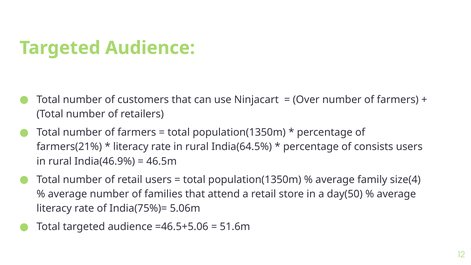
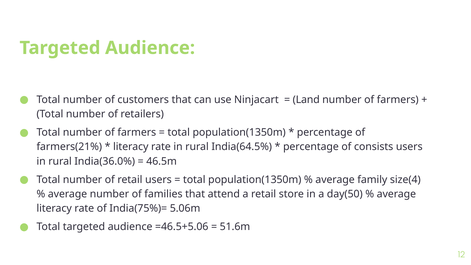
Over: Over -> Land
India(46.9%: India(46.9% -> India(36.0%
